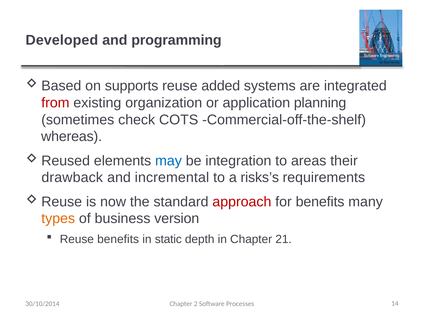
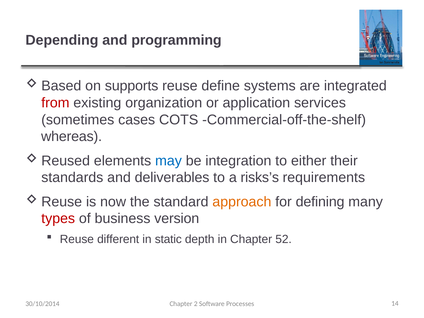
Developed: Developed -> Depending
added: added -> define
planning: planning -> services
check: check -> cases
areas: areas -> either
drawback: drawback -> standards
incremental: incremental -> deliverables
approach colour: red -> orange
for benefits: benefits -> defining
types colour: orange -> red
Reuse benefits: benefits -> different
21: 21 -> 52
